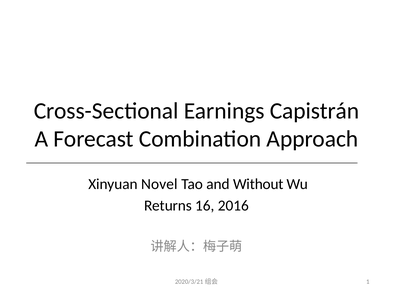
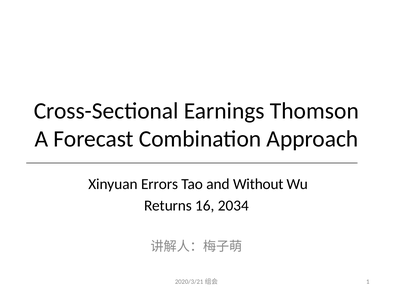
Capistrán: Capistrán -> Thomson
Novel: Novel -> Errors
2016: 2016 -> 2034
